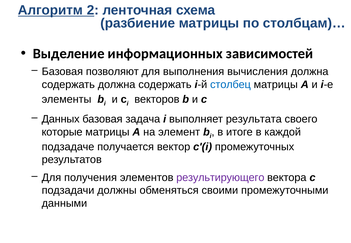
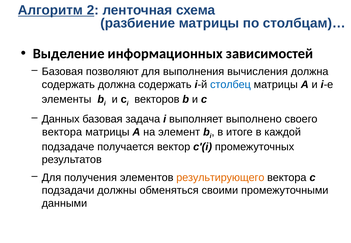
результата: результата -> выполнено
которые at (62, 132): которые -> вектора
результирующего colour: purple -> orange
